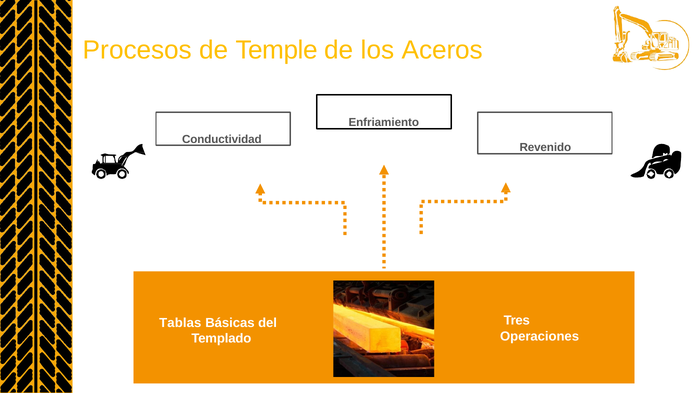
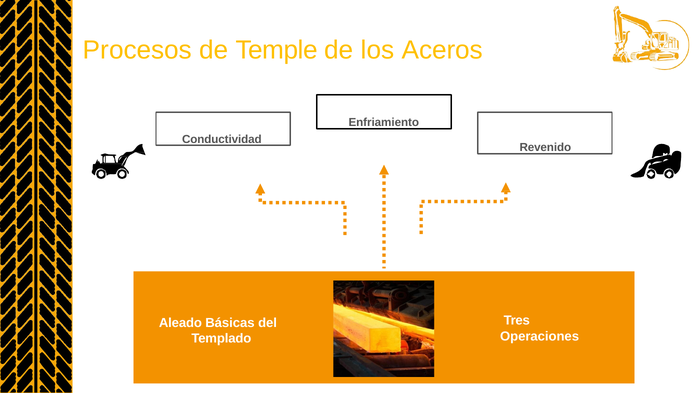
Tablas: Tablas -> Aleado
